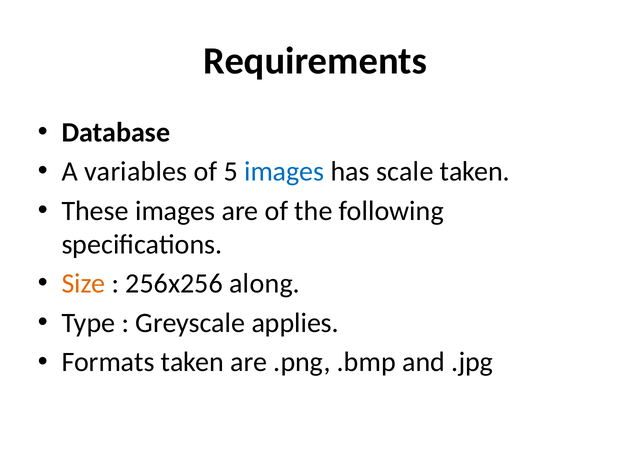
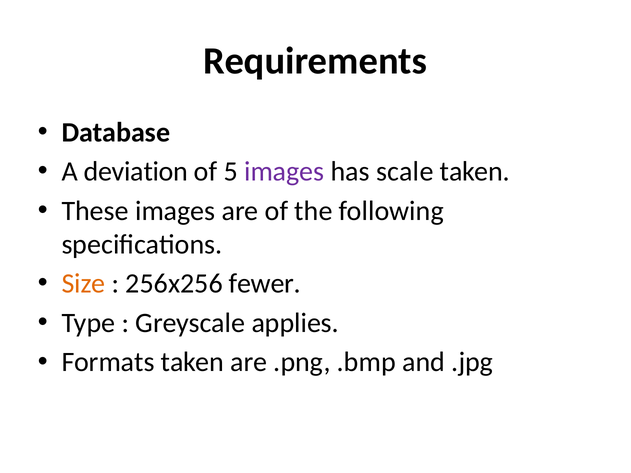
variables: variables -> deviation
images at (284, 172) colour: blue -> purple
along: along -> fewer
